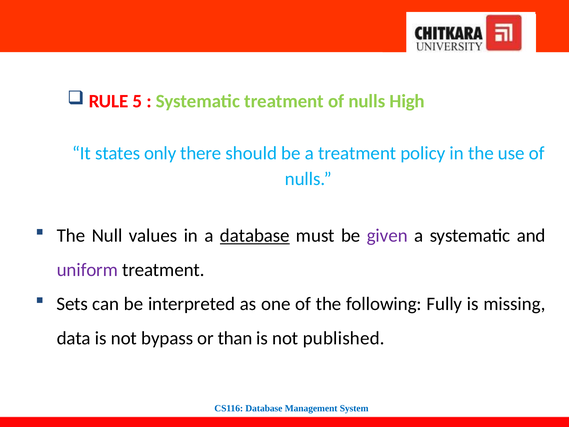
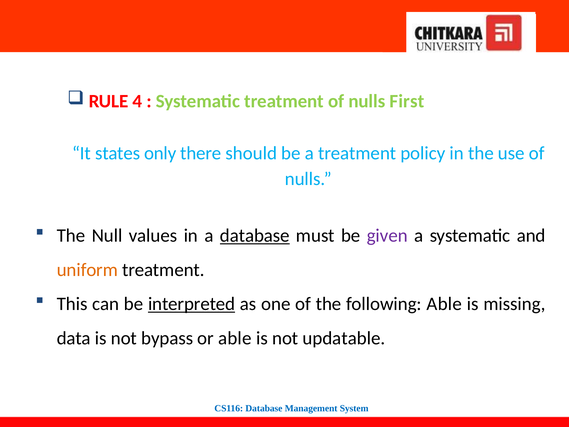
5: 5 -> 4
High: High -> First
uniform colour: purple -> orange
Sets: Sets -> This
interpreted underline: none -> present
following Fully: Fully -> Able
or than: than -> able
published: published -> updatable
